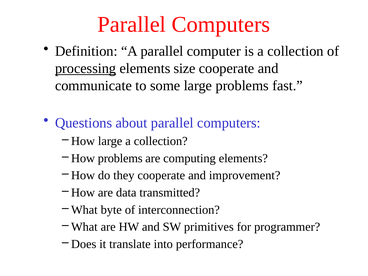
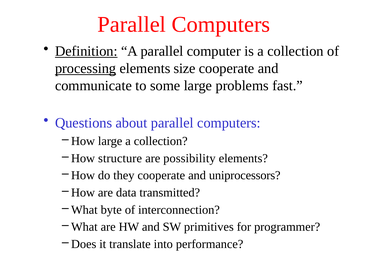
Definition underline: none -> present
How problems: problems -> structure
computing: computing -> possibility
improvement: improvement -> uniprocessors
